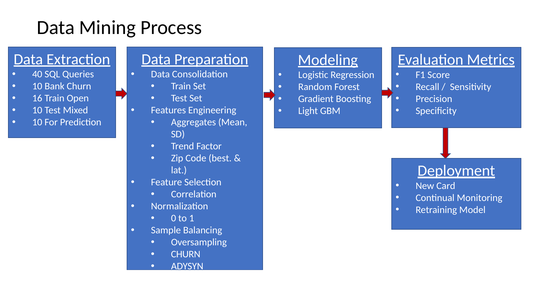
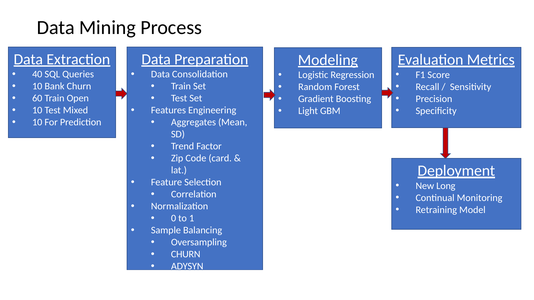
16: 16 -> 60
best: best -> card
Card: Card -> Long
